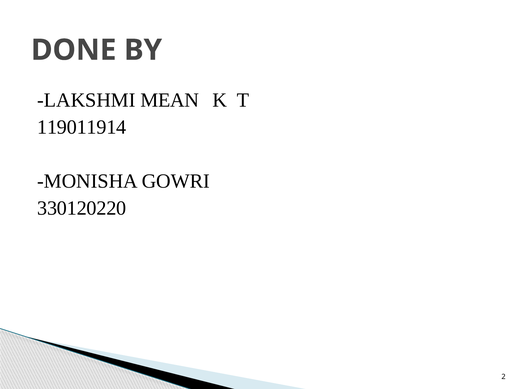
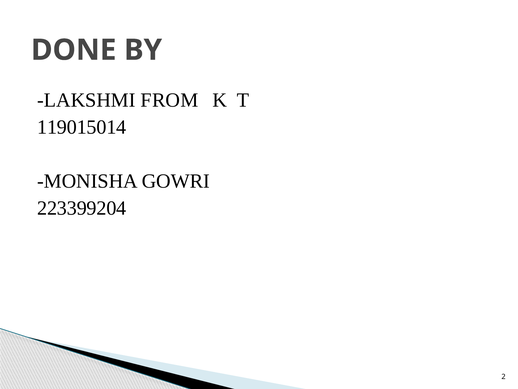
MEAN: MEAN -> FROM
119011914: 119011914 -> 119015014
330120220: 330120220 -> 223399204
